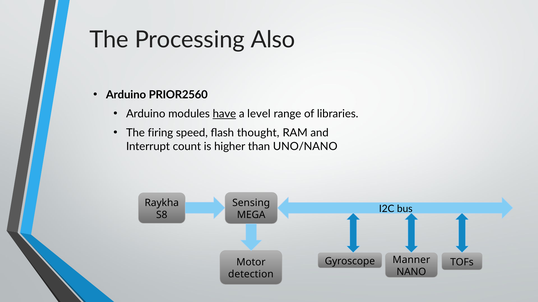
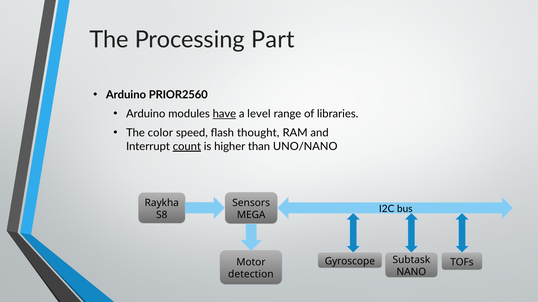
Also: Also -> Part
firing: firing -> color
count underline: none -> present
Sensing: Sensing -> Sensors
Manner: Manner -> Subtask
